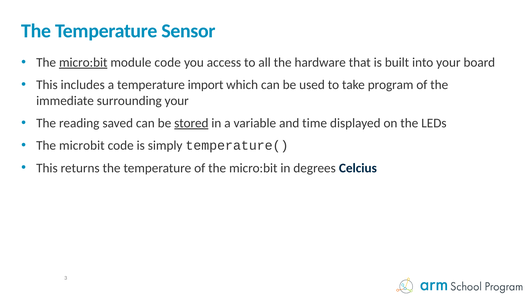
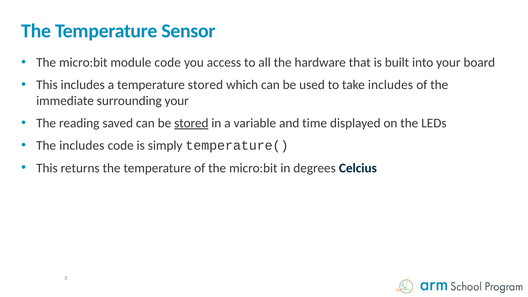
micro:bit at (83, 62) underline: present -> none
temperature import: import -> stored
take program: program -> includes
The microbit: microbit -> includes
